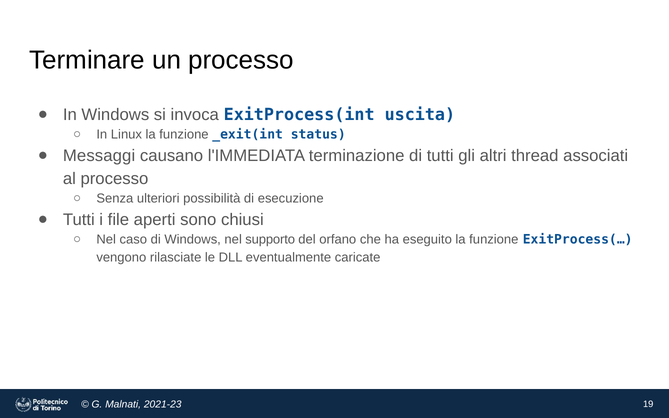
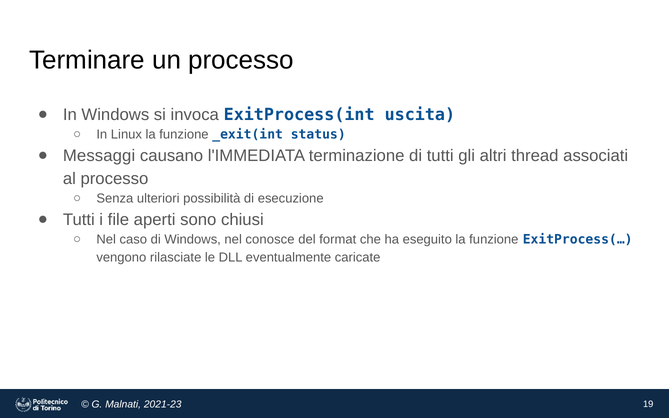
supporto: supporto -> conosce
orfano: orfano -> format
